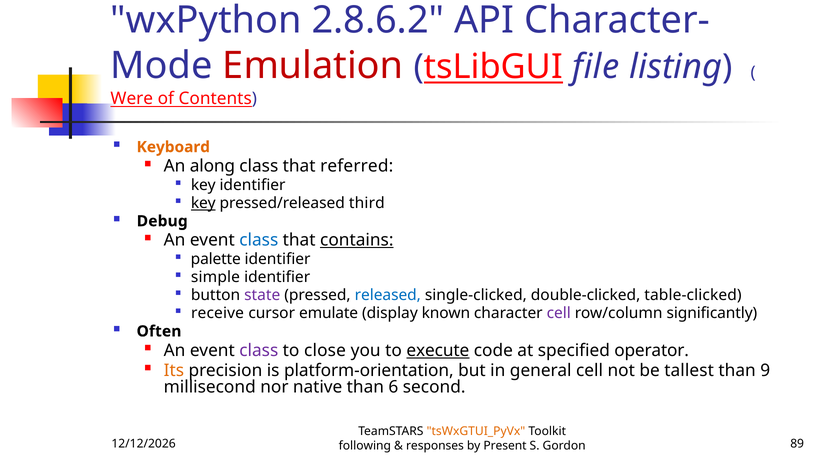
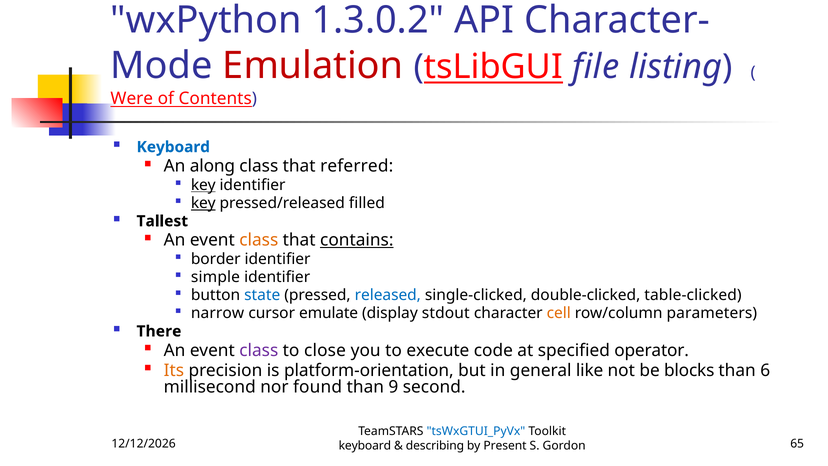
2.8.6.2: 2.8.6.2 -> 1.3.0.2
Keyboard at (173, 147) colour: orange -> blue
key at (203, 185) underline: none -> present
third: third -> filled
Debug: Debug -> Tallest
class at (259, 240) colour: blue -> orange
palette: palette -> border
state colour: purple -> blue
receive: receive -> narrow
known: known -> stdout
cell at (559, 313) colour: purple -> orange
significantly: significantly -> parameters
Often: Often -> There
execute underline: present -> none
general cell: cell -> like
tallest: tallest -> blocks
9: 9 -> 6
native: native -> found
6: 6 -> 9
tsWxGTUI_PyVx colour: orange -> blue
following at (365, 446): following -> keyboard
responses: responses -> describing
89: 89 -> 65
